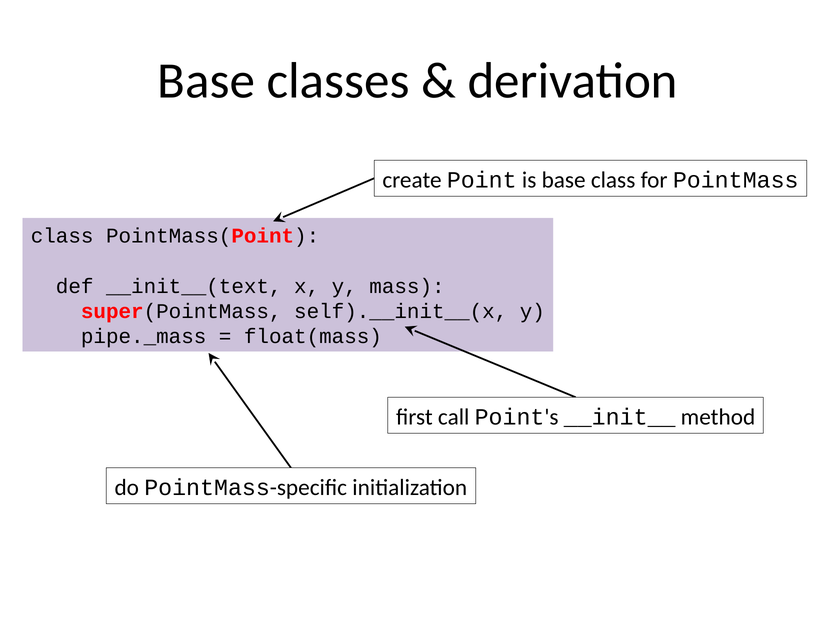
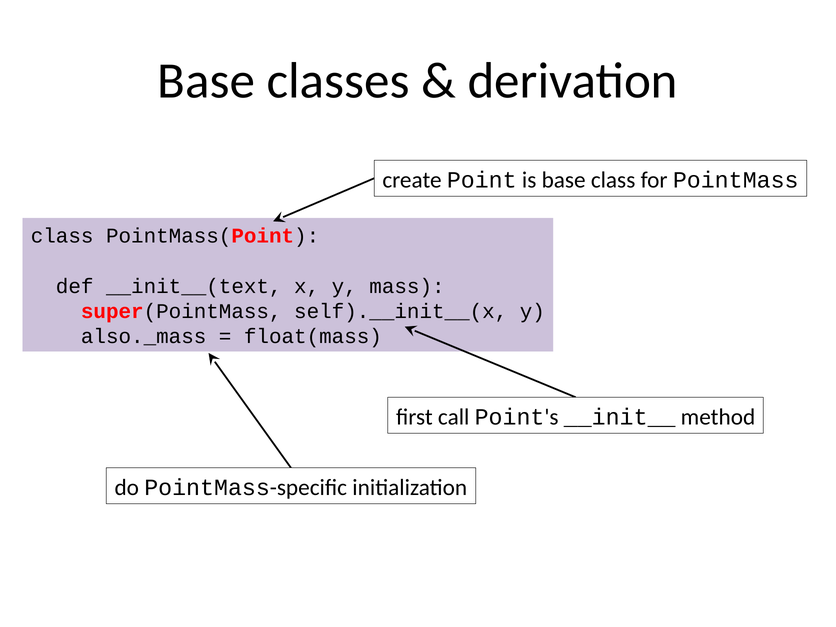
pipe._mass: pipe._mass -> also._mass
